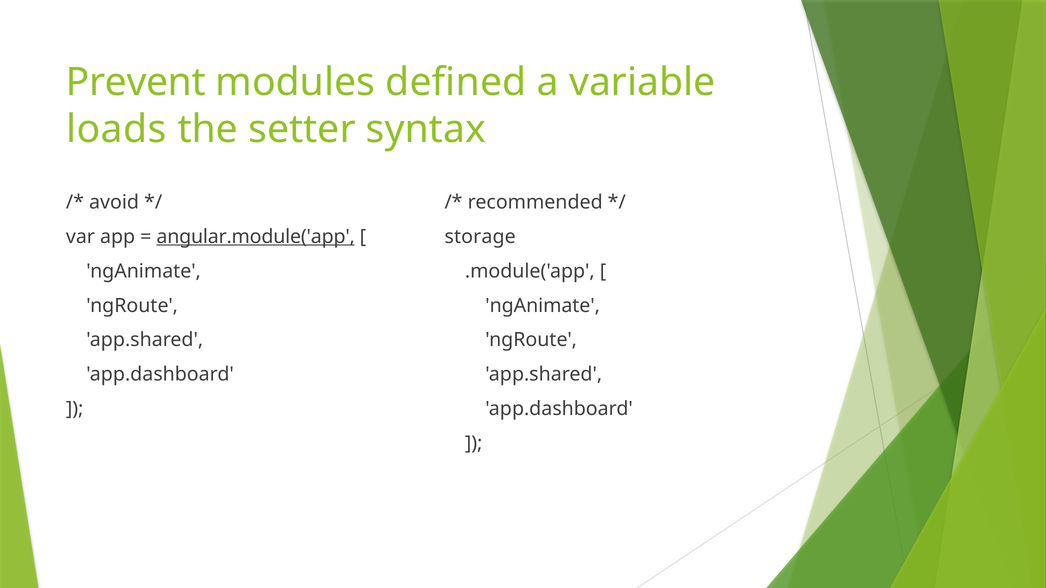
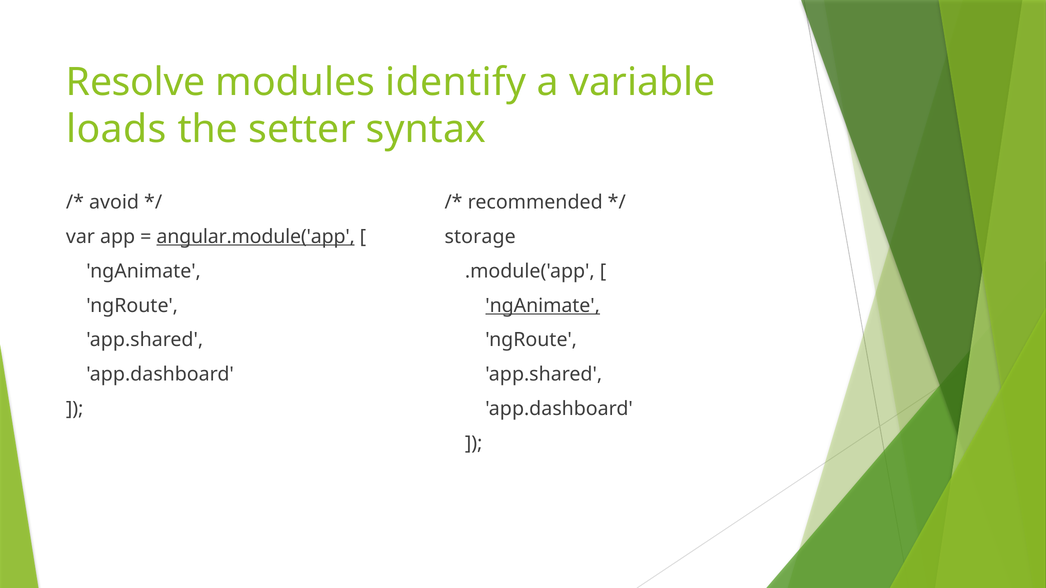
Prevent: Prevent -> Resolve
defined: defined -> identify
ngAnimate at (543, 306) underline: none -> present
